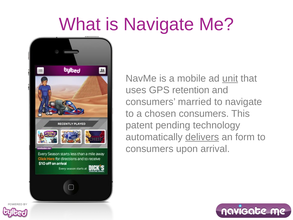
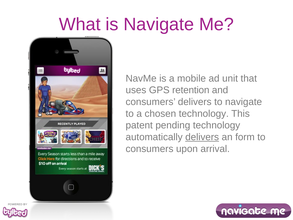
unit underline: present -> none
married at (195, 102): married -> delivers
consumers at (204, 113): consumers -> technology
